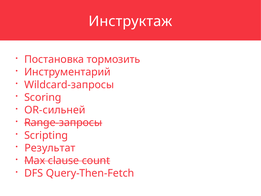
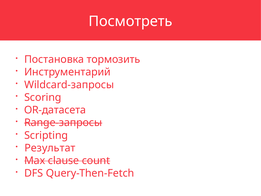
Инструктаж: Инструктаж -> Посмотреть
OR-сильней: OR-сильней -> OR-датасета
